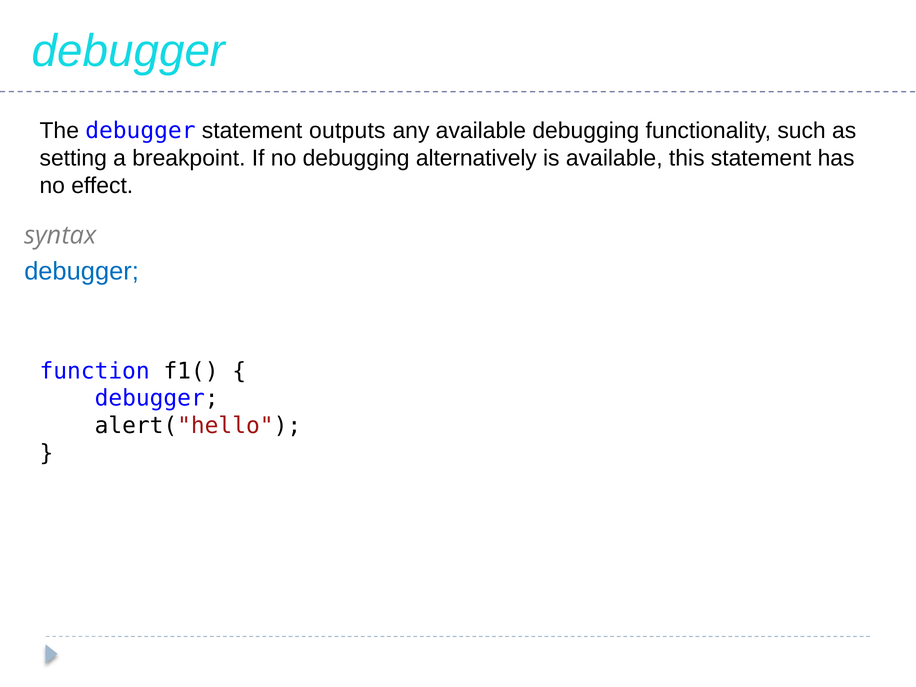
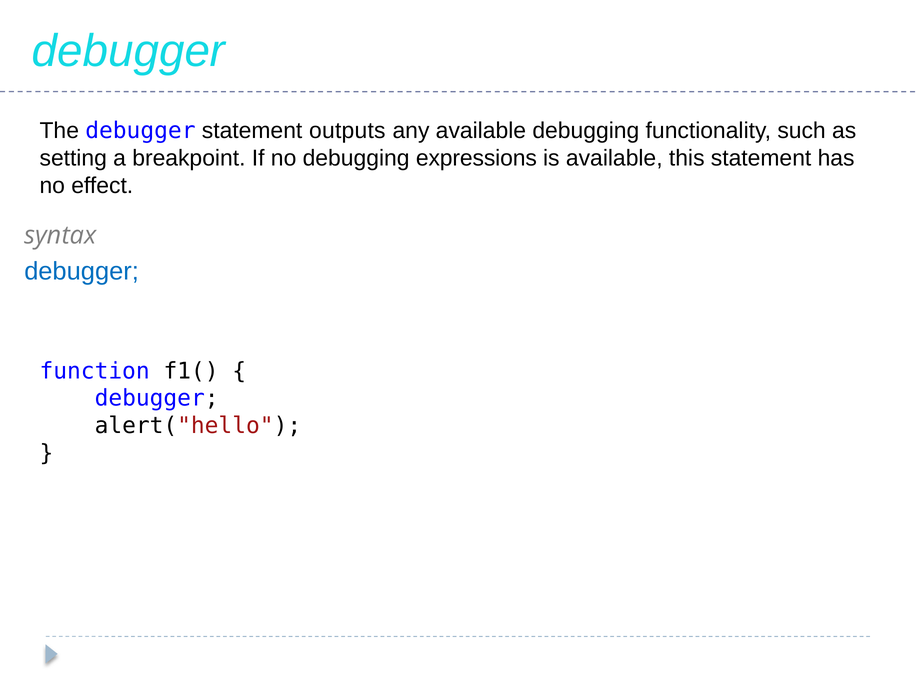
alternatively: alternatively -> expressions
